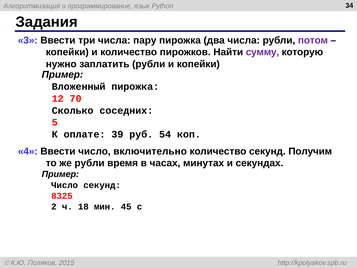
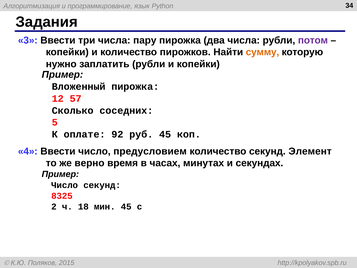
сумму colour: purple -> orange
70: 70 -> 57
39: 39 -> 92
руб 54: 54 -> 45
включительно: включительно -> предусловием
Получим: Получим -> Элемент
же рубли: рубли -> верно
